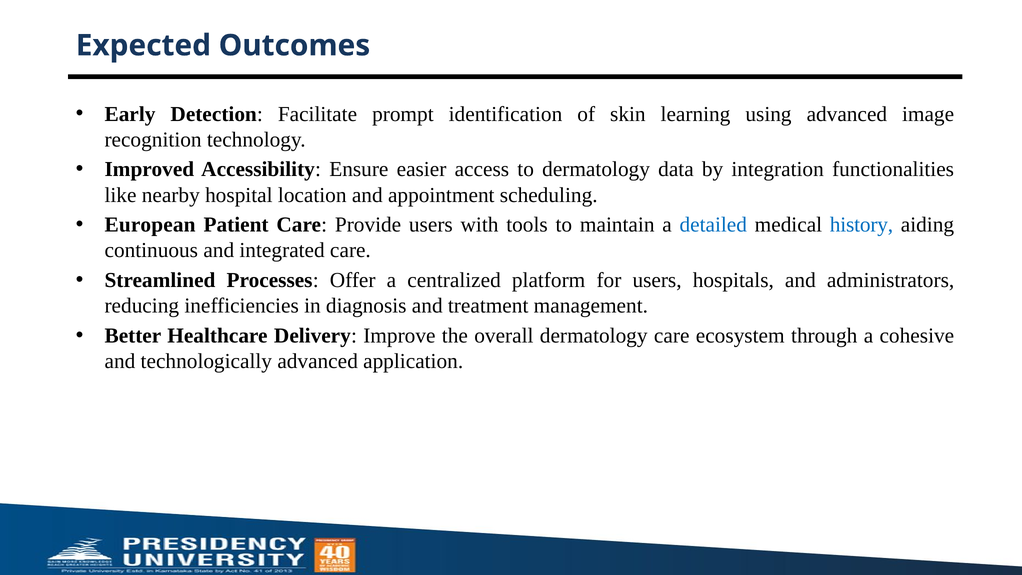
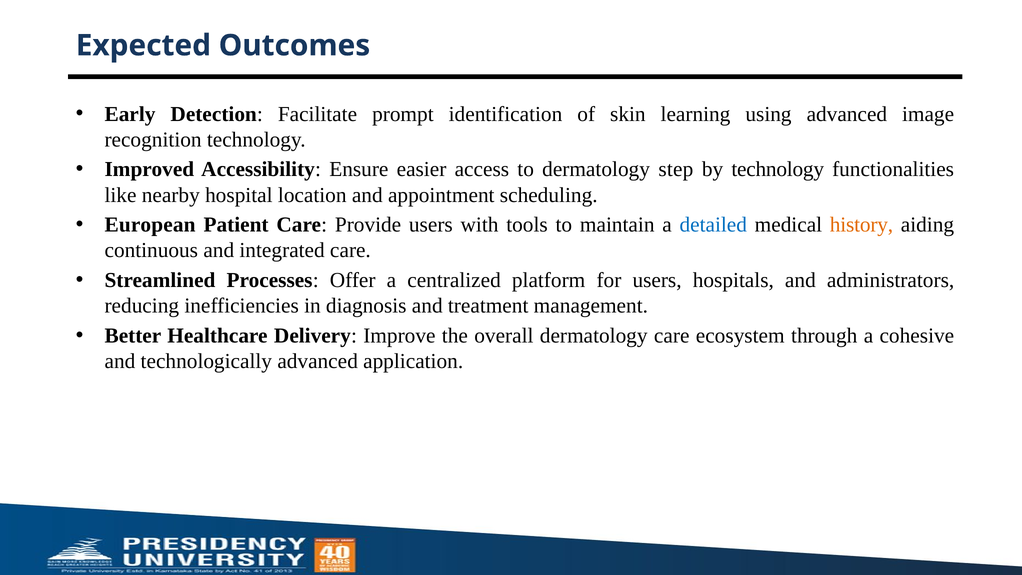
data: data -> step
by integration: integration -> technology
history colour: blue -> orange
